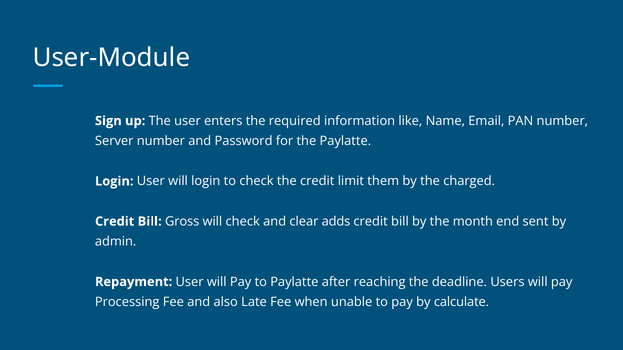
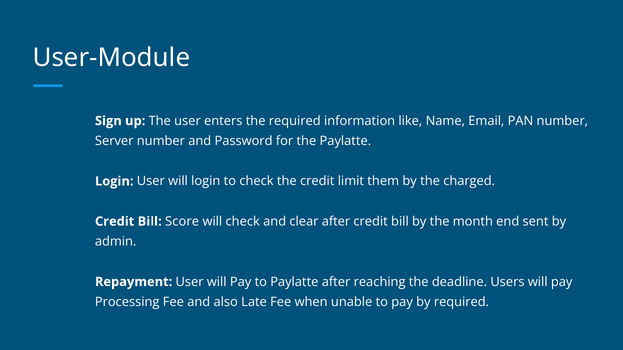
Gross: Gross -> Score
clear adds: adds -> after
by calculate: calculate -> required
